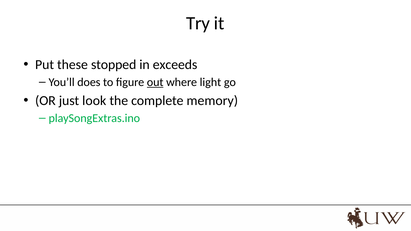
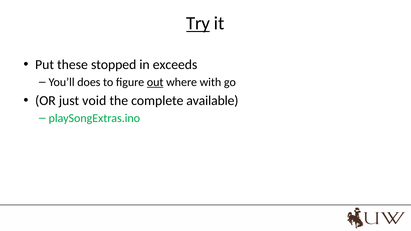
Try underline: none -> present
light: light -> with
look: look -> void
memory: memory -> available
